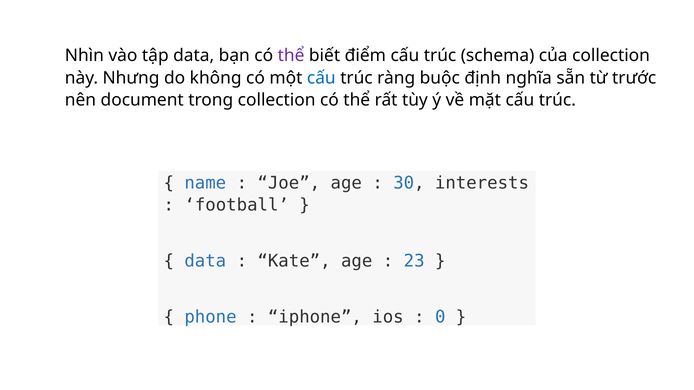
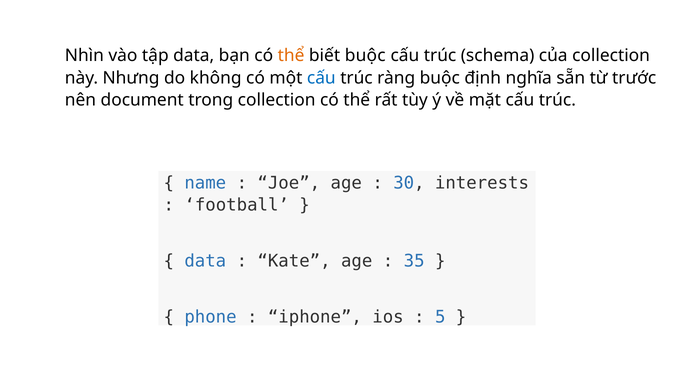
thể at (291, 56) colour: purple -> orange
biết điểm: điểm -> buộc
23: 23 -> 35
0: 0 -> 5
